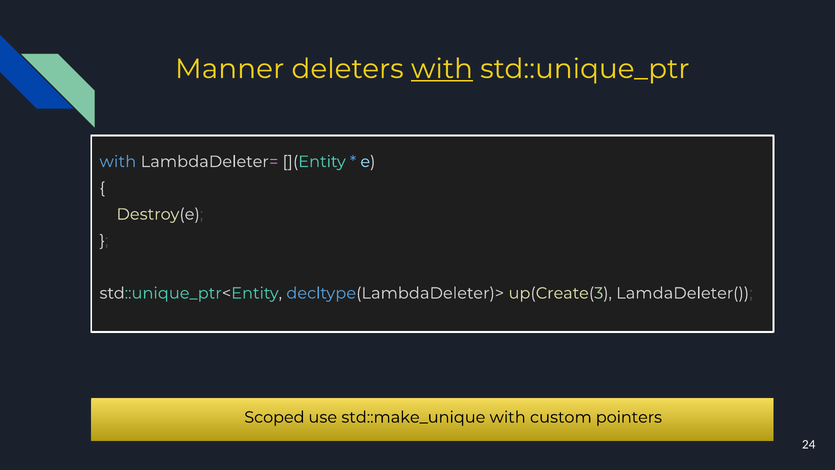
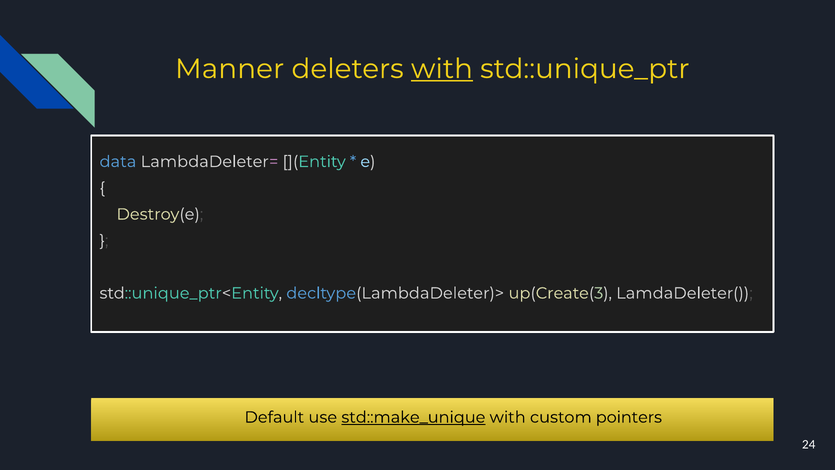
with at (118, 162): with -> data
Scoped: Scoped -> Default
std::make_unique underline: none -> present
